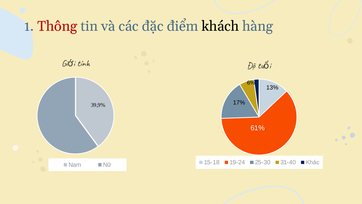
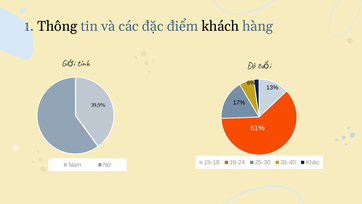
Thông colour: red -> black
